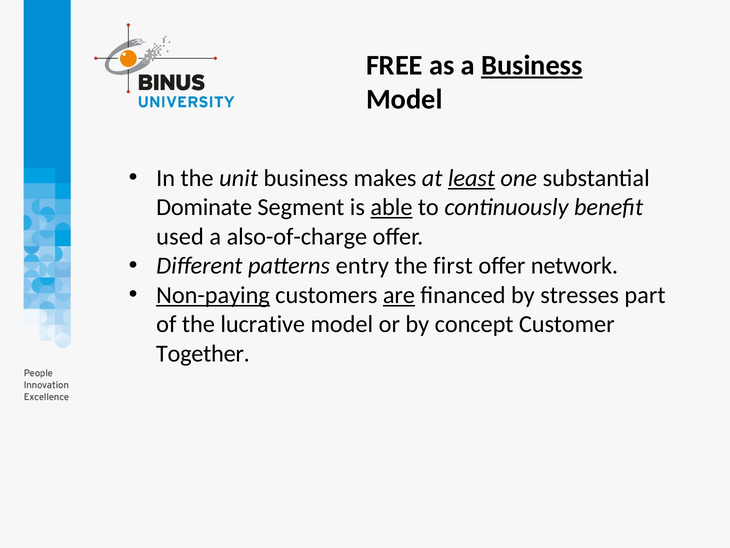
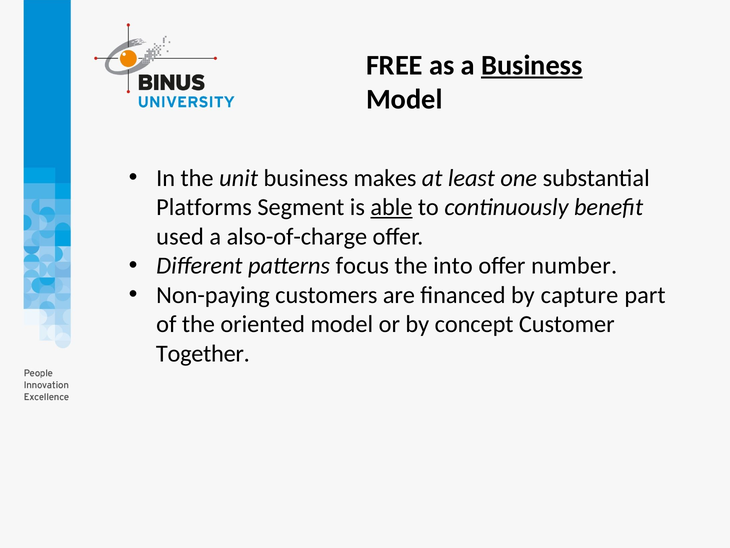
least underline: present -> none
Dominate: Dominate -> Platforms
entry: entry -> focus
first: first -> into
network: network -> number
Non-paying underline: present -> none
are underline: present -> none
stresses: stresses -> capture
lucrative: lucrative -> oriented
